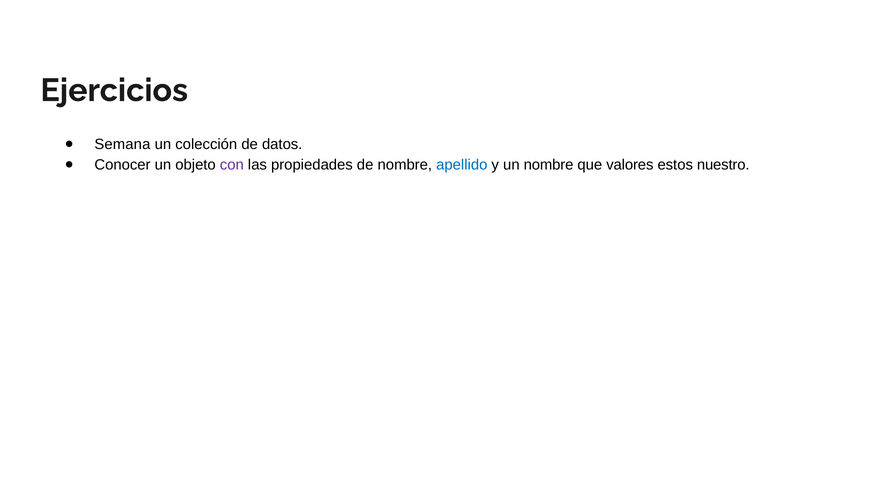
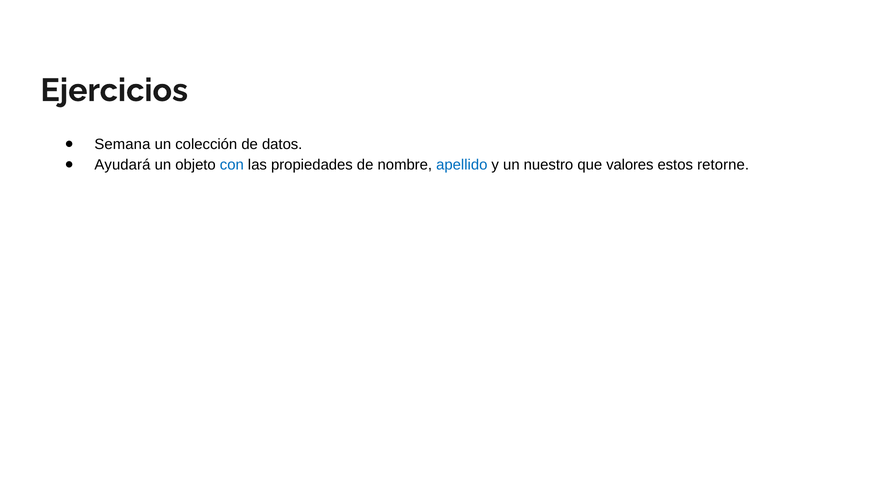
Conocer: Conocer -> Ayudará
con colour: purple -> blue
un nombre: nombre -> nuestro
nuestro: nuestro -> retorne
